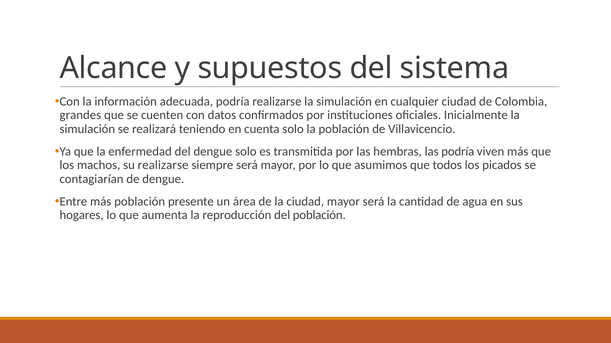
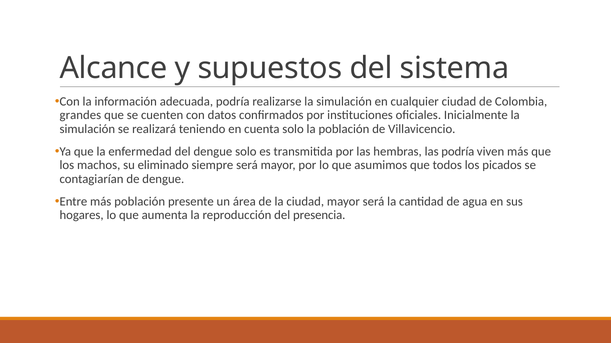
su realizarse: realizarse -> eliminado
del población: población -> presencia
